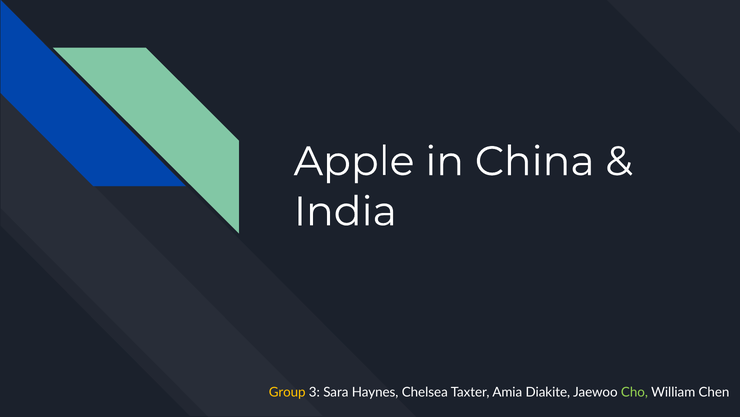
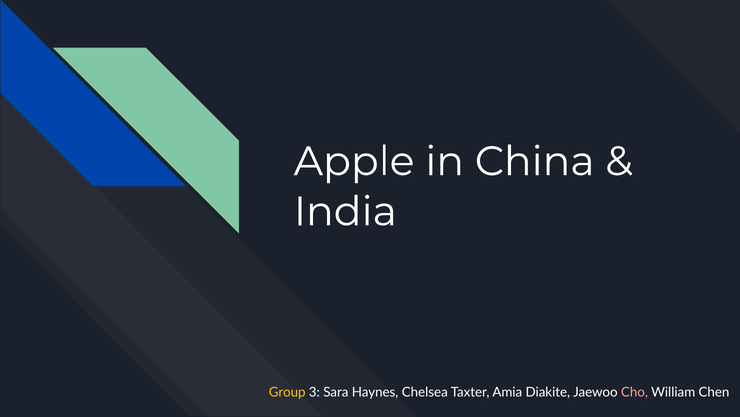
Cho colour: light green -> pink
